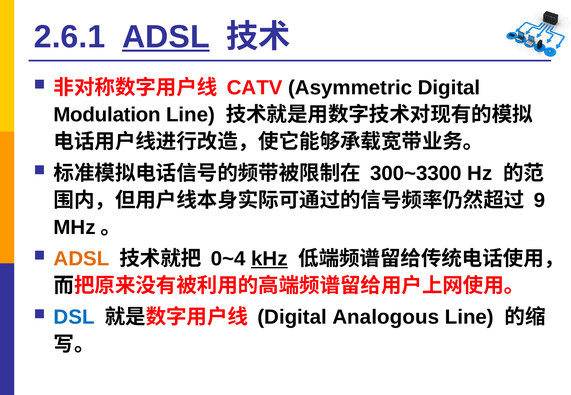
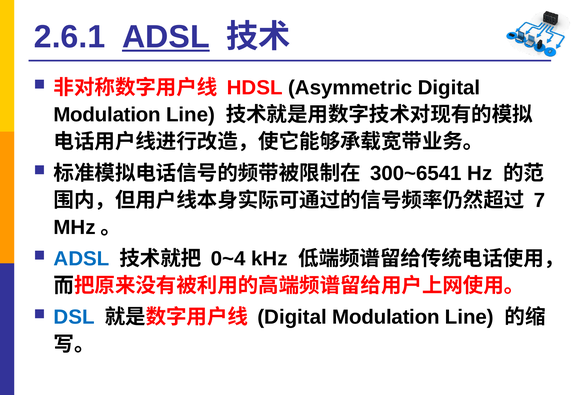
CATV: CATV -> HDSL
300~3300: 300~3300 -> 300~6541
9: 9 -> 7
ADSL at (81, 259) colour: orange -> blue
kHz underline: present -> none
Analogous at (386, 317): Analogous -> Modulation
